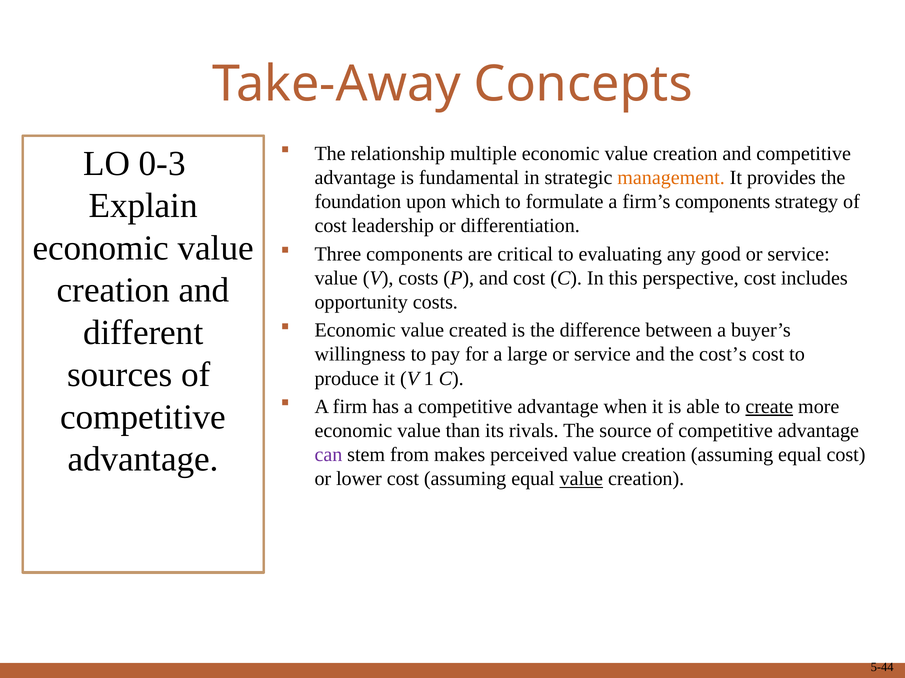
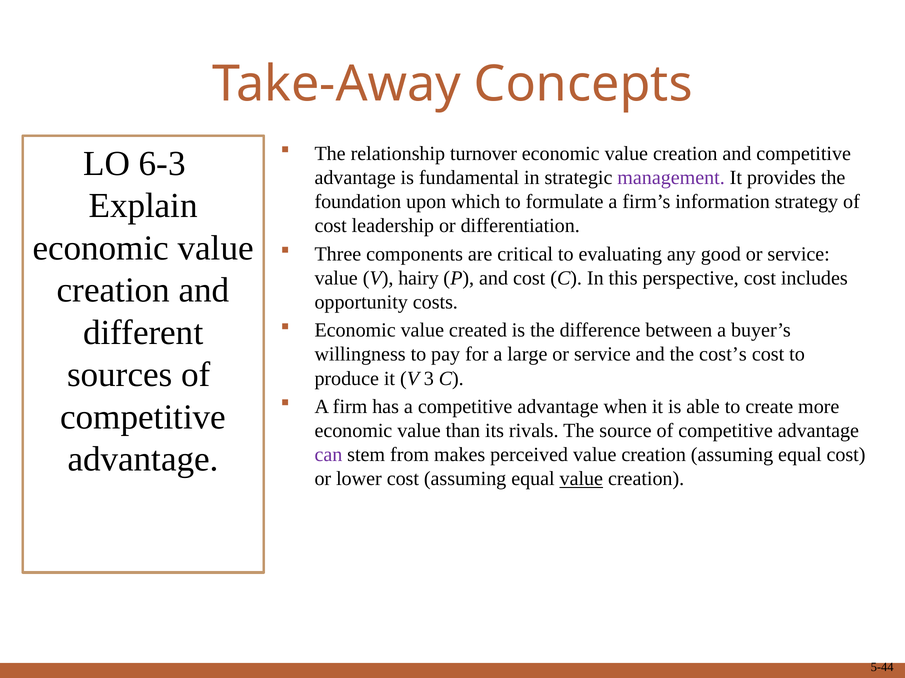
multiple: multiple -> turnover
0-3: 0-3 -> 6-3
management colour: orange -> purple
firm’s components: components -> information
V costs: costs -> hairy
1: 1 -> 3
create underline: present -> none
